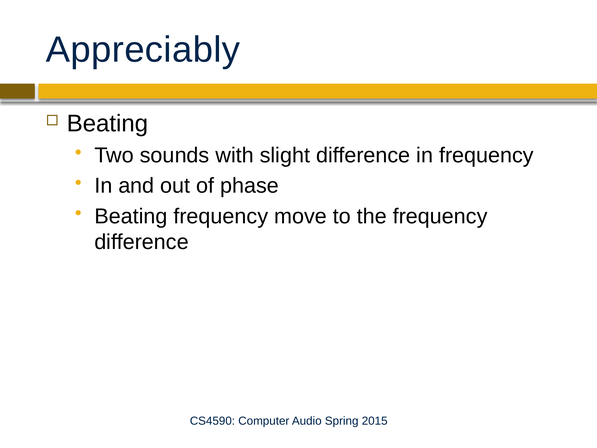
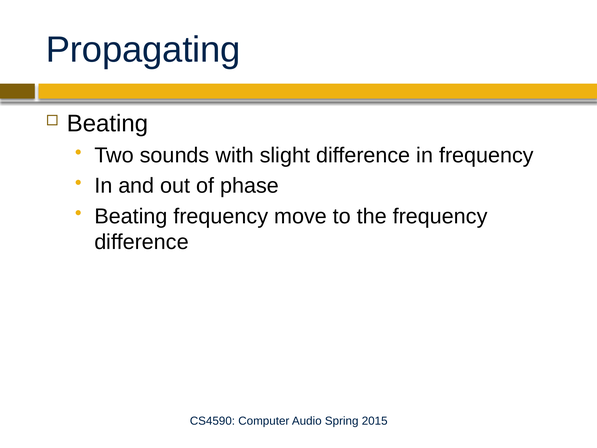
Appreciably: Appreciably -> Propagating
